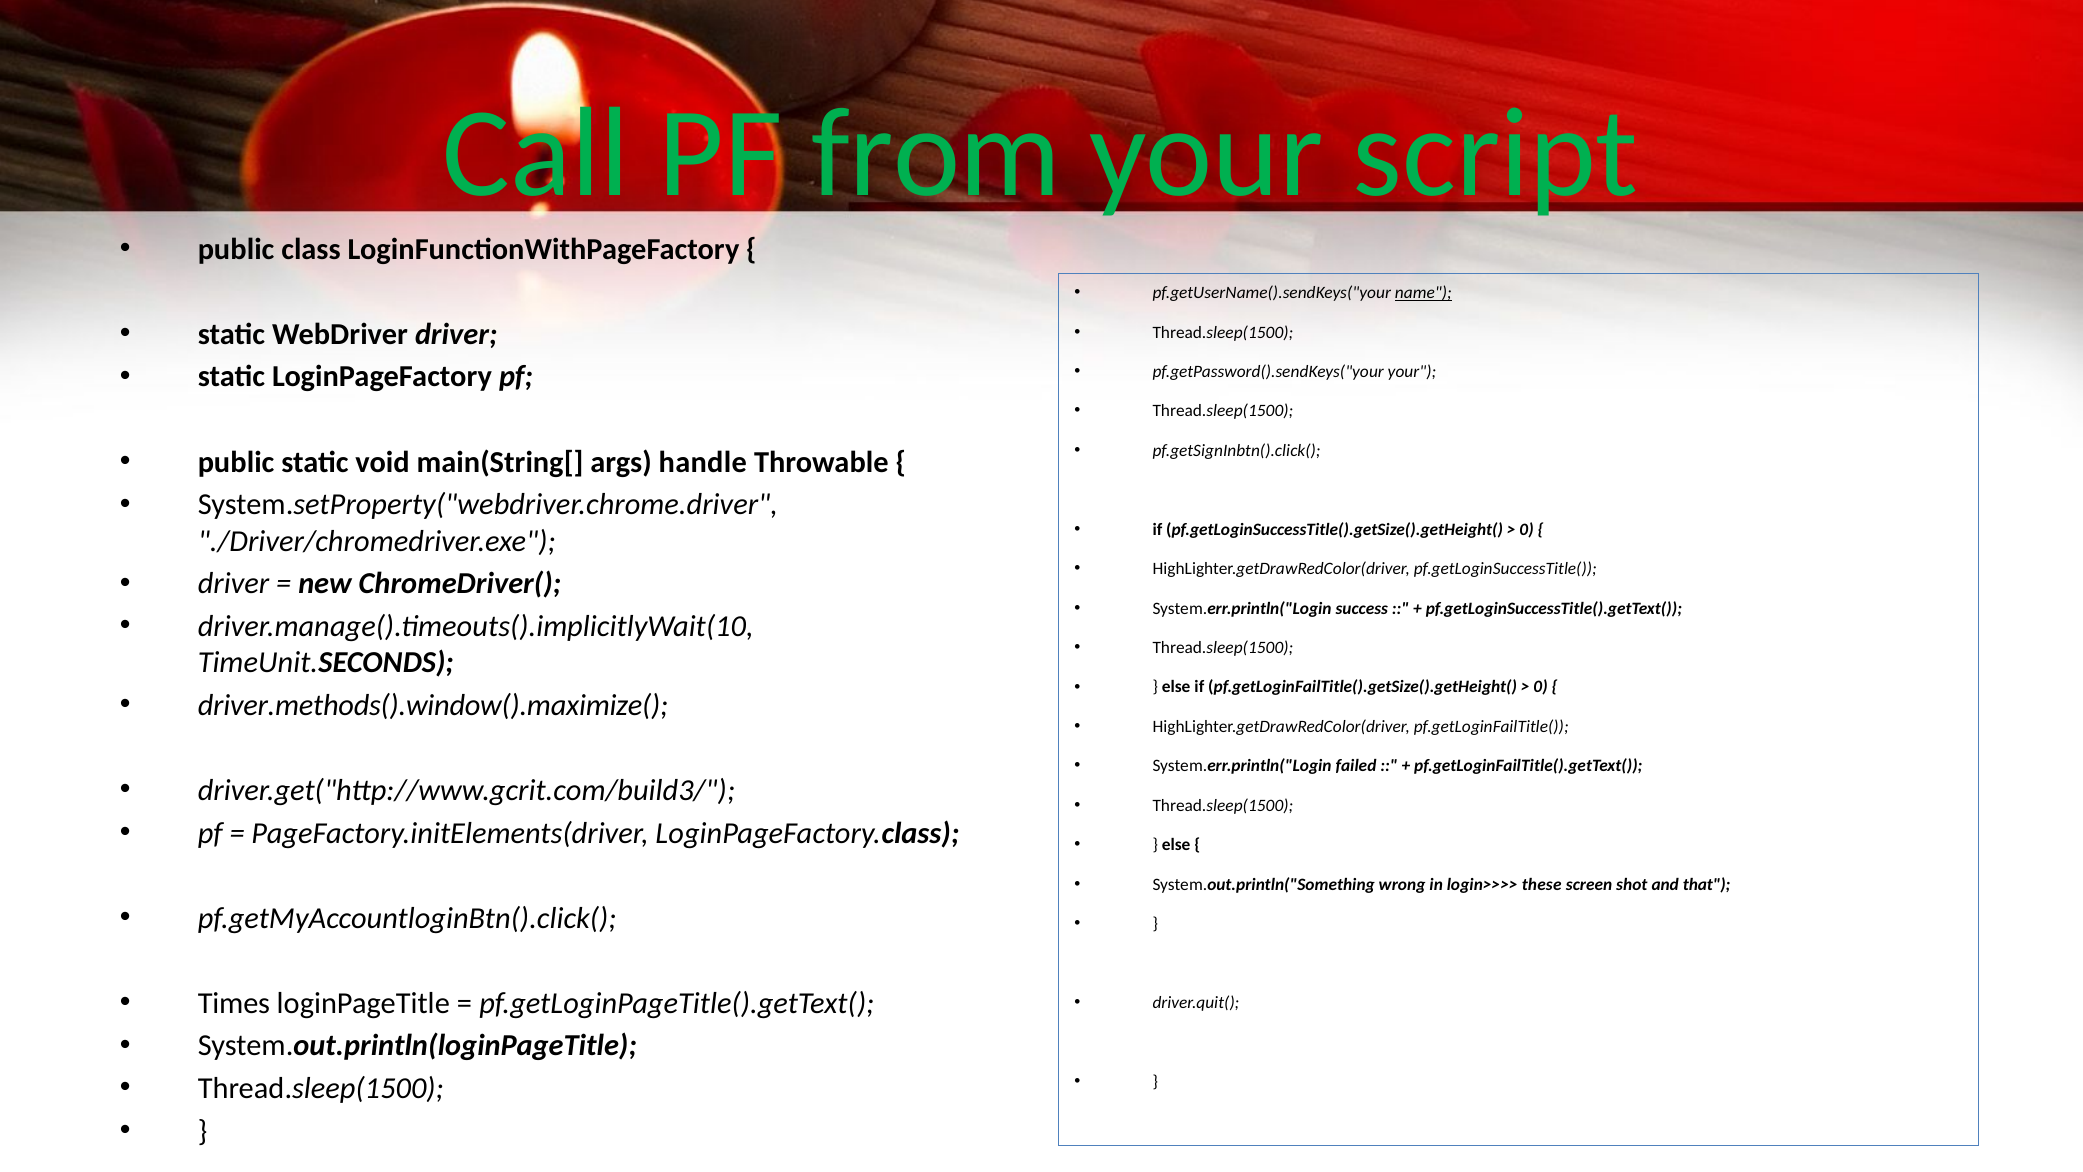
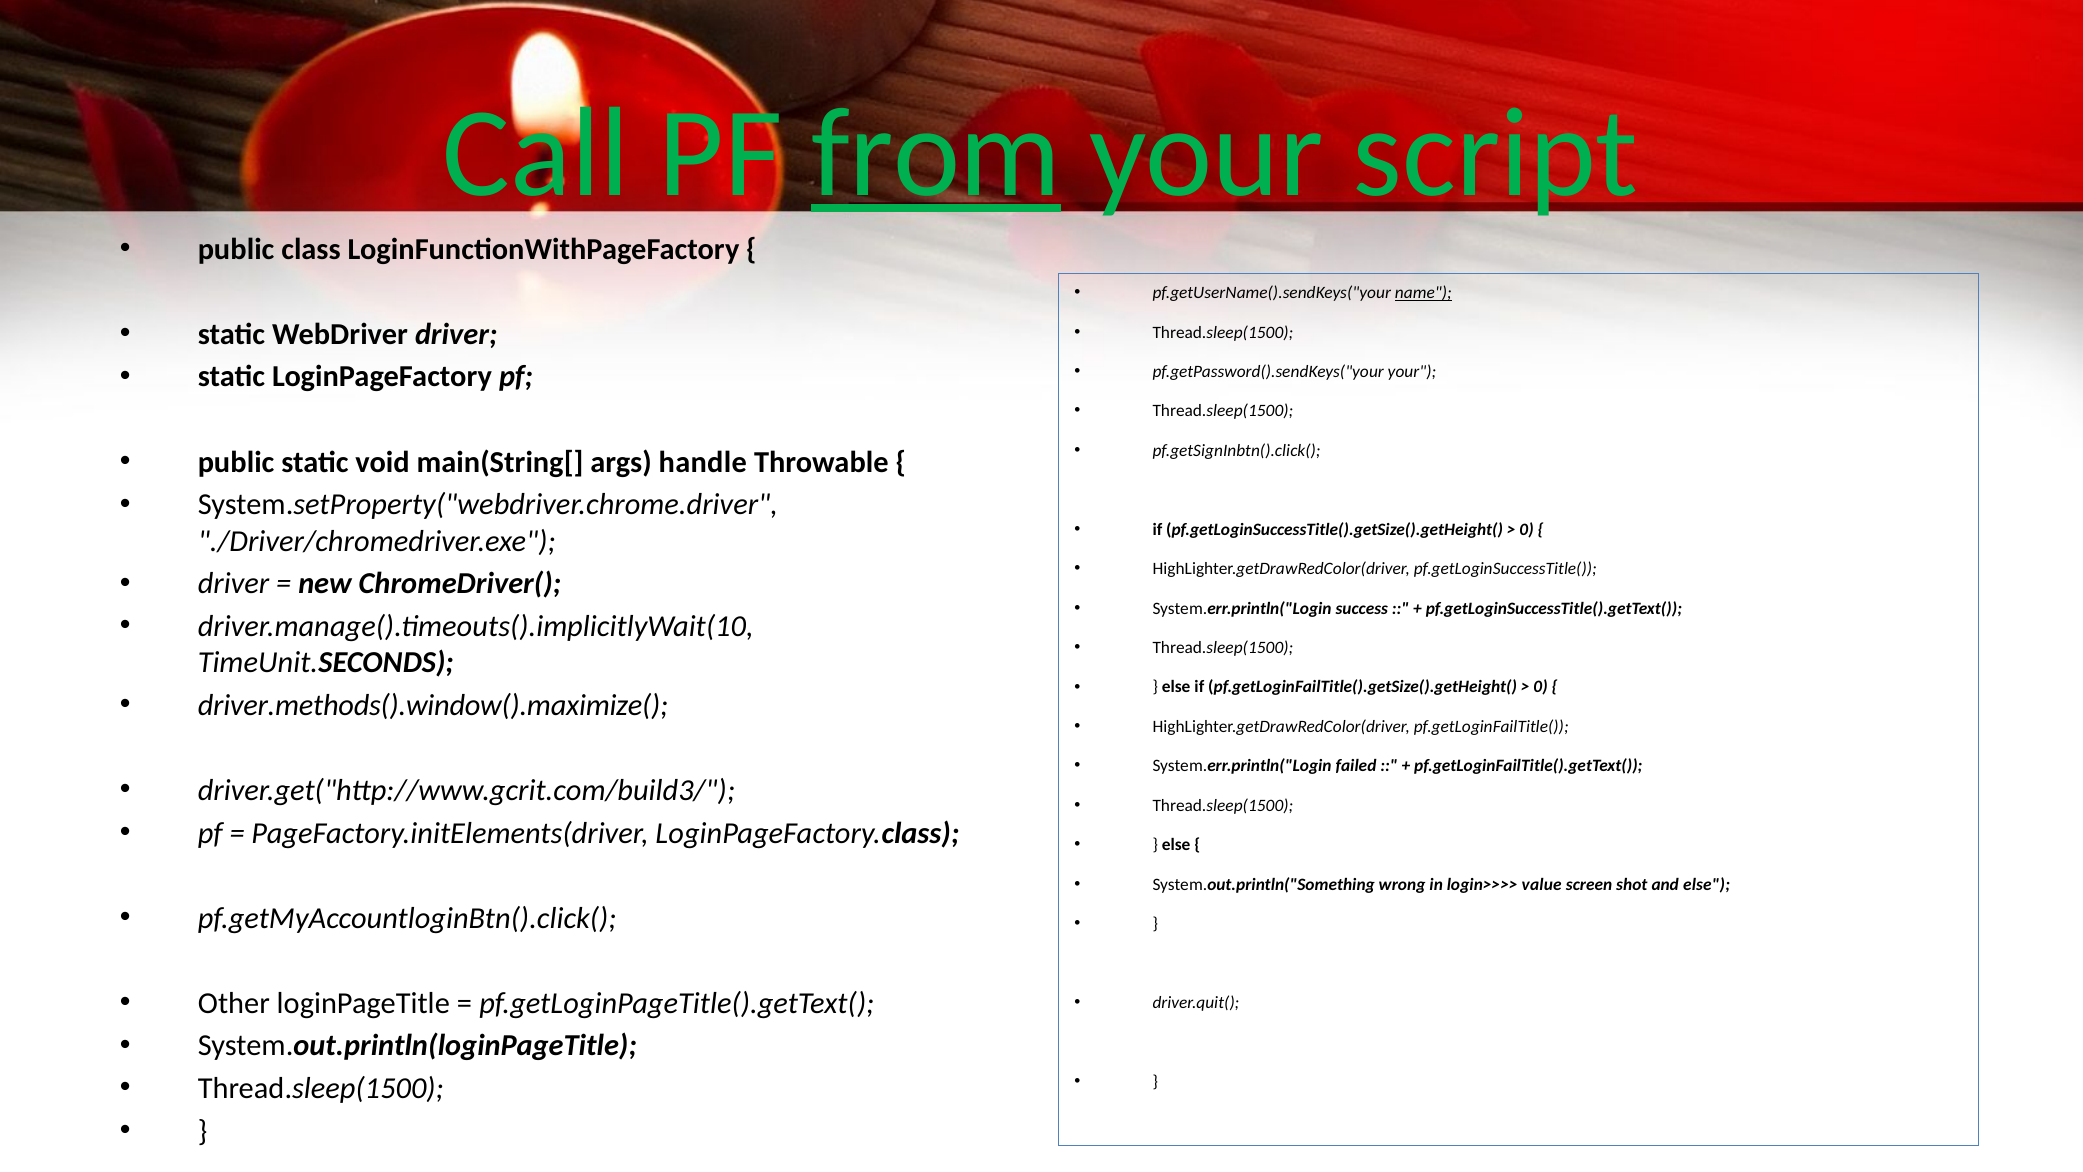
from underline: none -> present
these: these -> value
and that: that -> else
Times: Times -> Other
